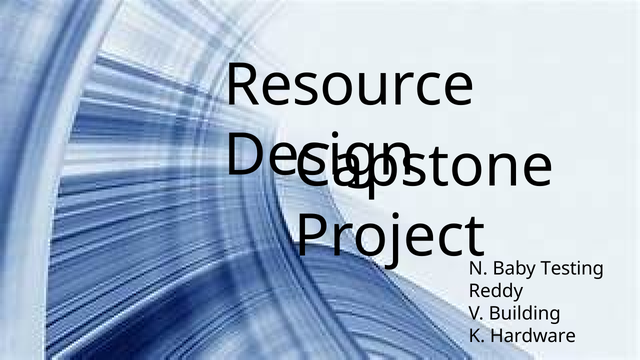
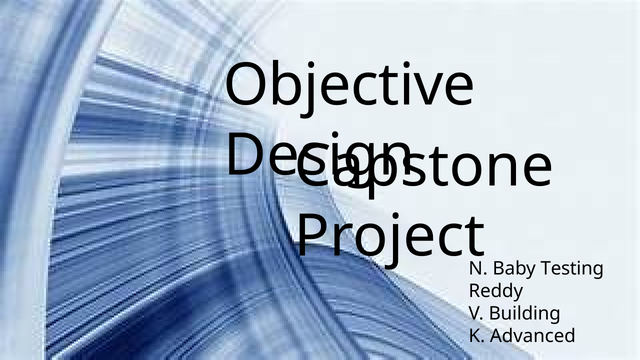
Resource: Resource -> Objective
Hardware: Hardware -> Advanced
